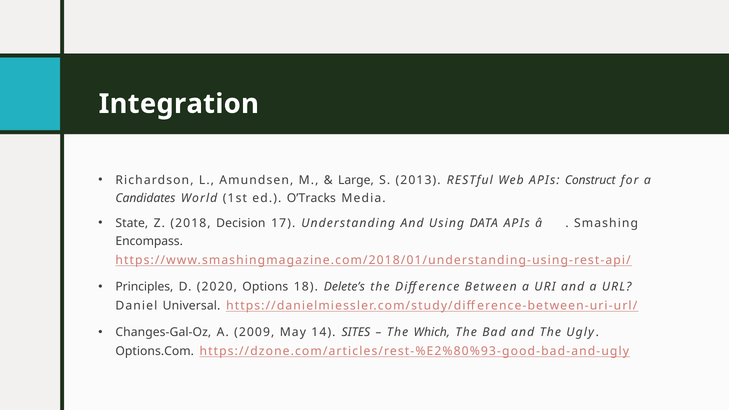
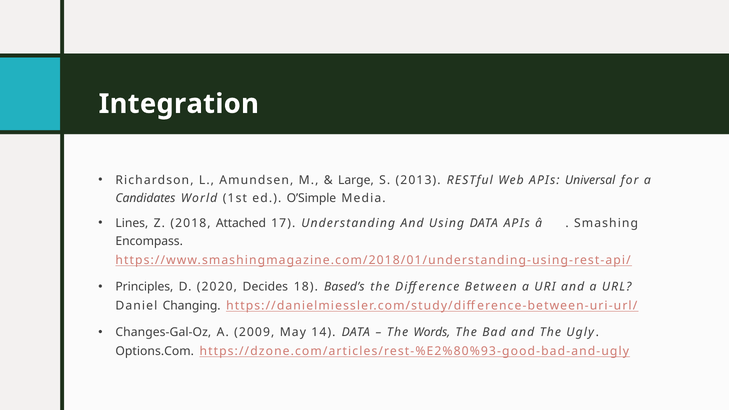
Construct: Construct -> Universal
O’Tracks: O’Tracks -> O’Simple
State: State -> Lines
Decision: Decision -> Attached
Options: Options -> Decides
Delete’s: Delete’s -> Based’s
Universal: Universal -> Changing
14 SITES: SITES -> DATA
Which: Which -> Words
